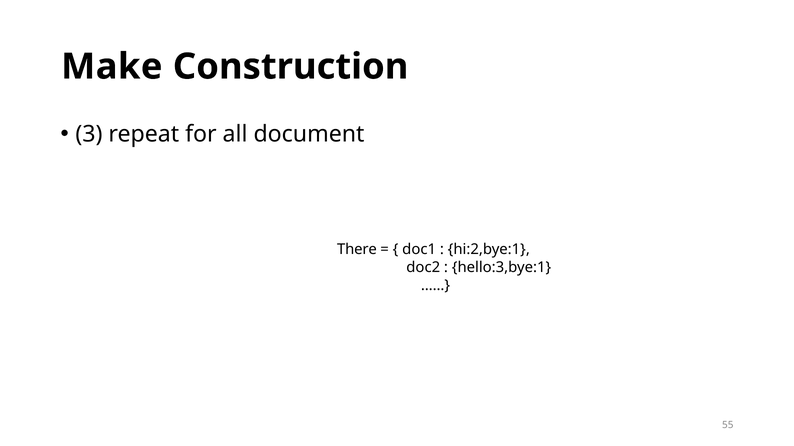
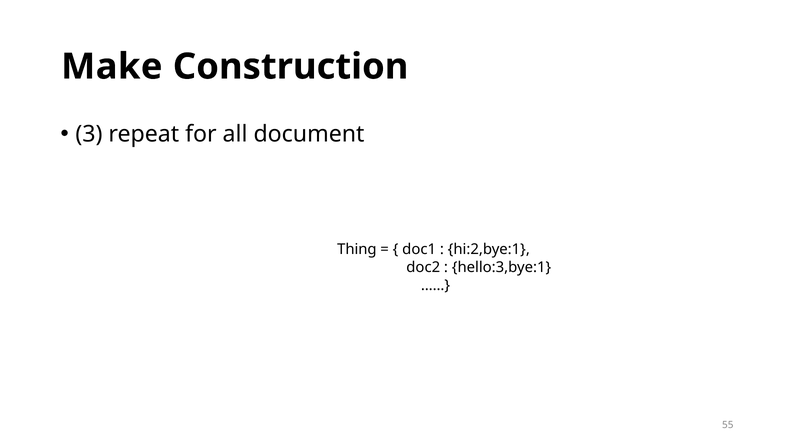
There: There -> Thing
